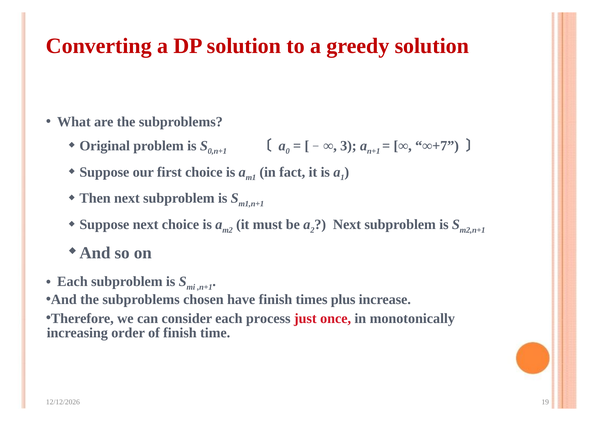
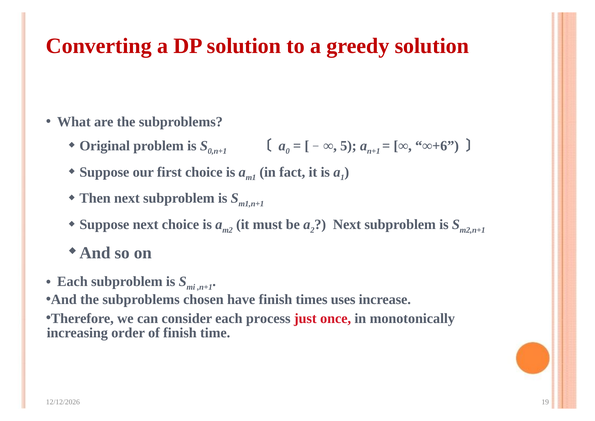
∞+7: ∞+7 -> ∞+6
3: 3 -> 5
plus: plus -> uses
